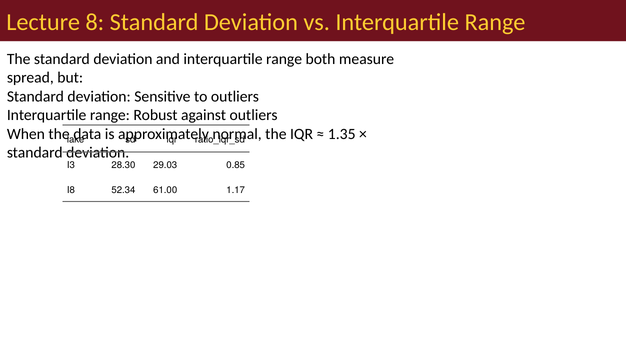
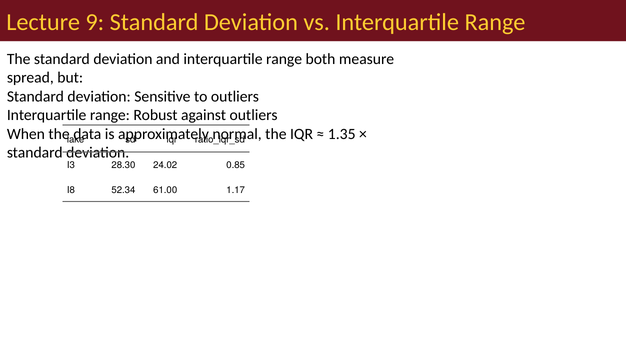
8: 8 -> 9
29.03: 29.03 -> 24.02
